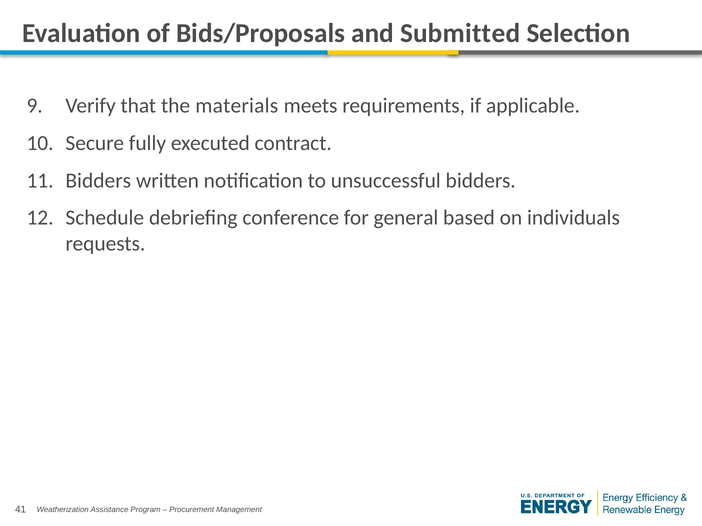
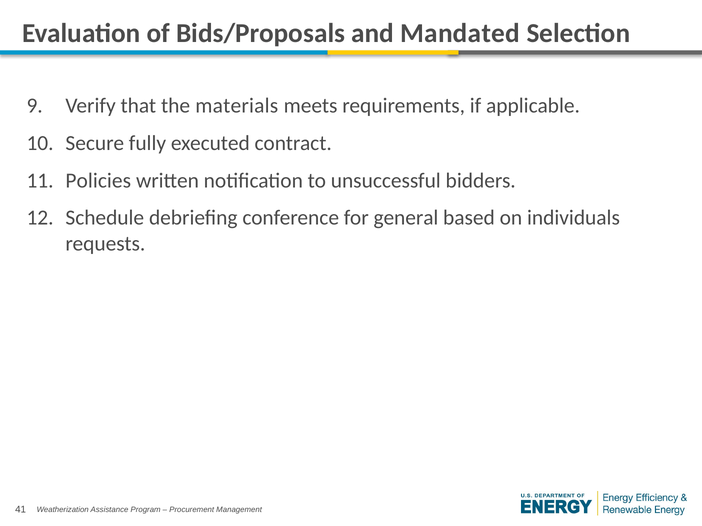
Submitted: Submitted -> Mandated
11 Bidders: Bidders -> Policies
